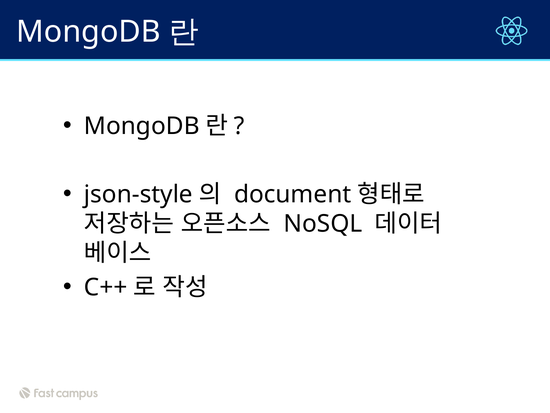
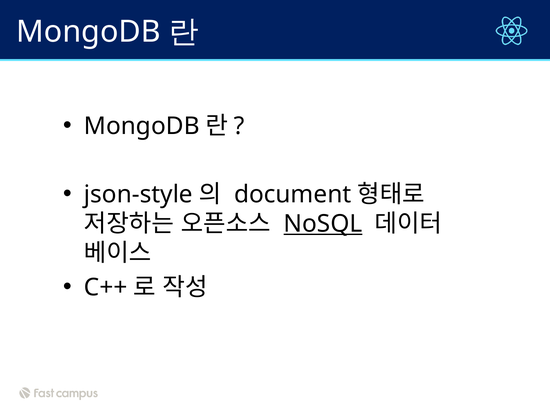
NoSQL underline: none -> present
